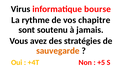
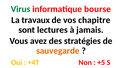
Virus colour: black -> green
rythme: rythme -> travaux
soutenu: soutenu -> lectures
